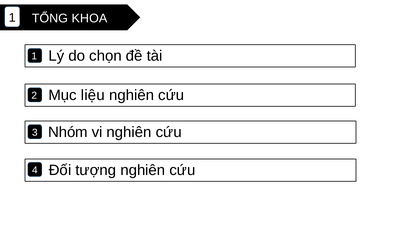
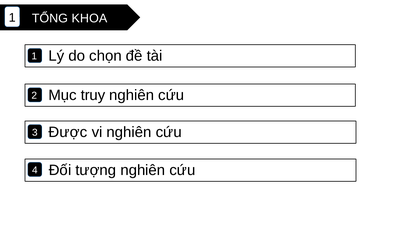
liệu: liệu -> truy
Nhóm: Nhóm -> Được
